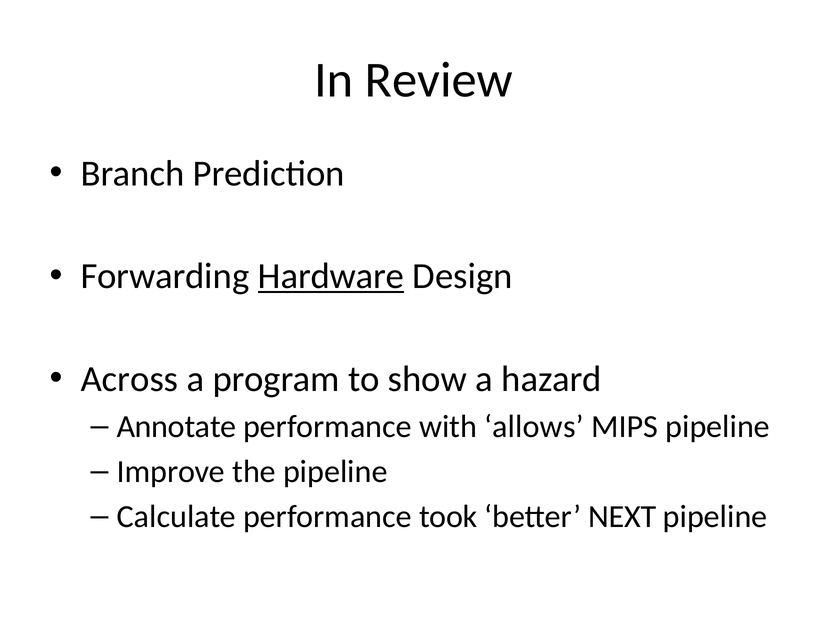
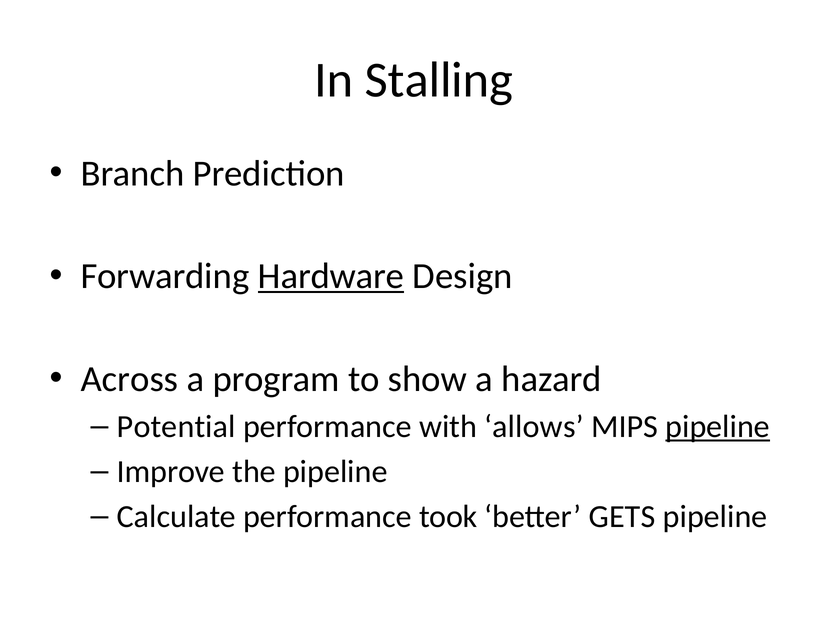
Review: Review -> Stalling
Annotate: Annotate -> Potential
pipeline at (718, 427) underline: none -> present
NEXT: NEXT -> GETS
